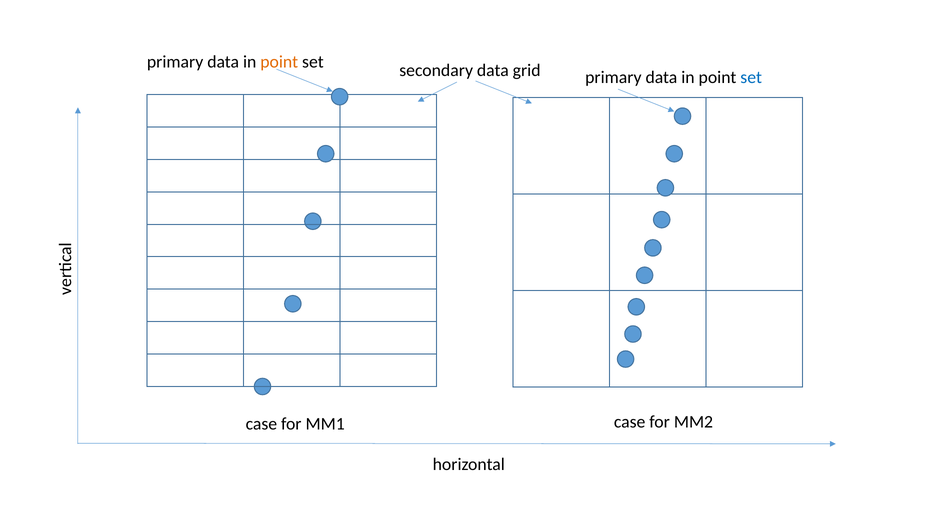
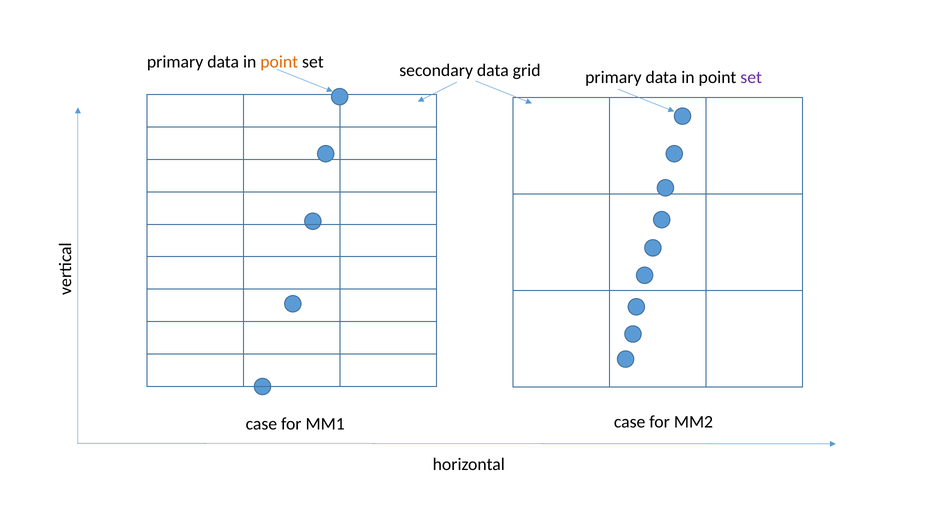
set at (751, 78) colour: blue -> purple
